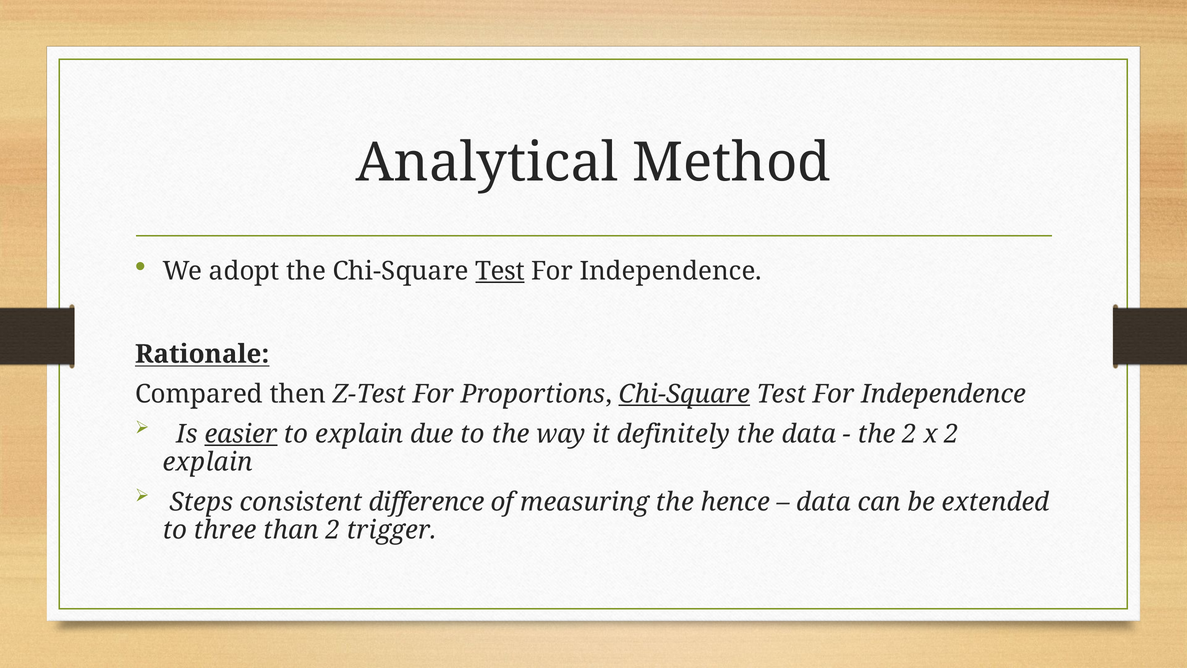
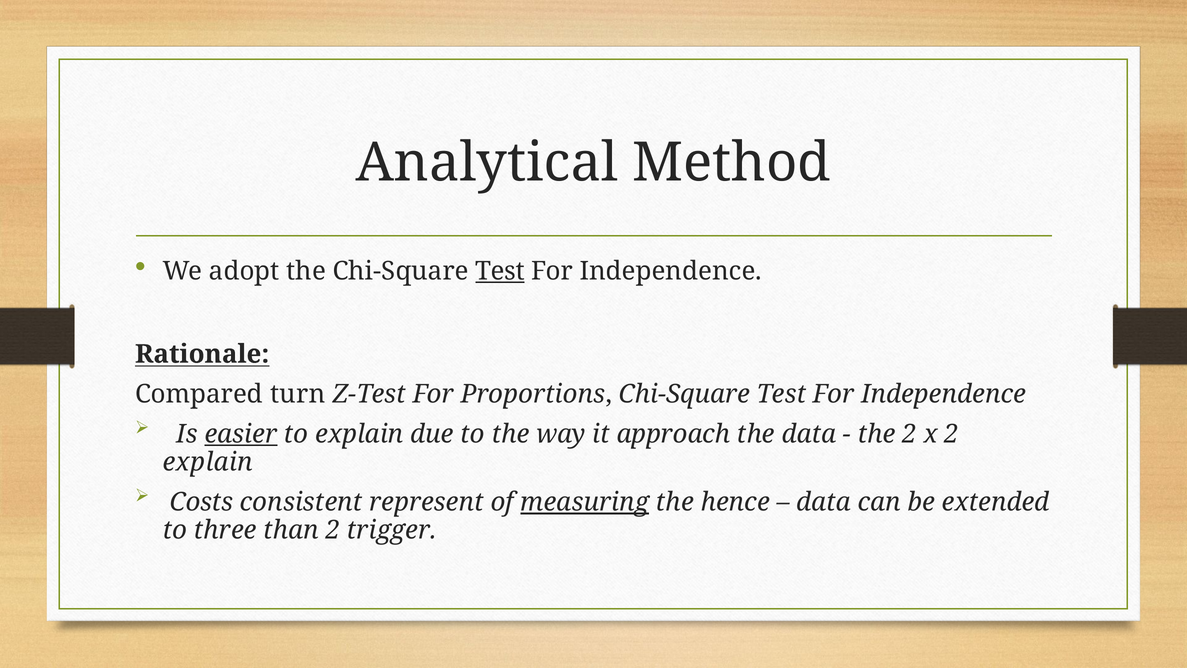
then: then -> turn
Chi-Square at (684, 394) underline: present -> none
definitely: definitely -> approach
Steps: Steps -> Costs
difference: difference -> represent
measuring underline: none -> present
